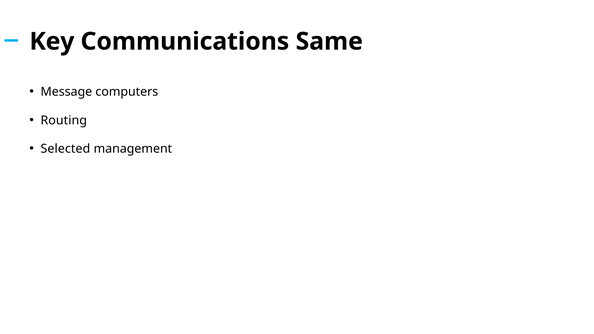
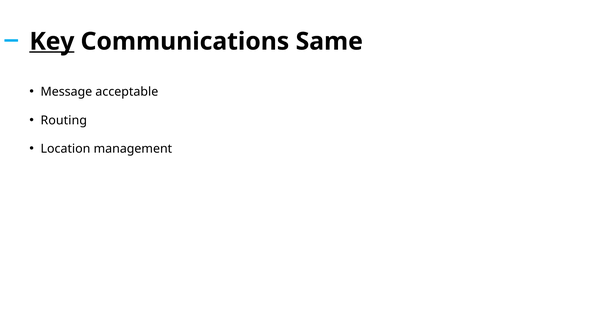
Key underline: none -> present
computers: computers -> acceptable
Selected: Selected -> Location
